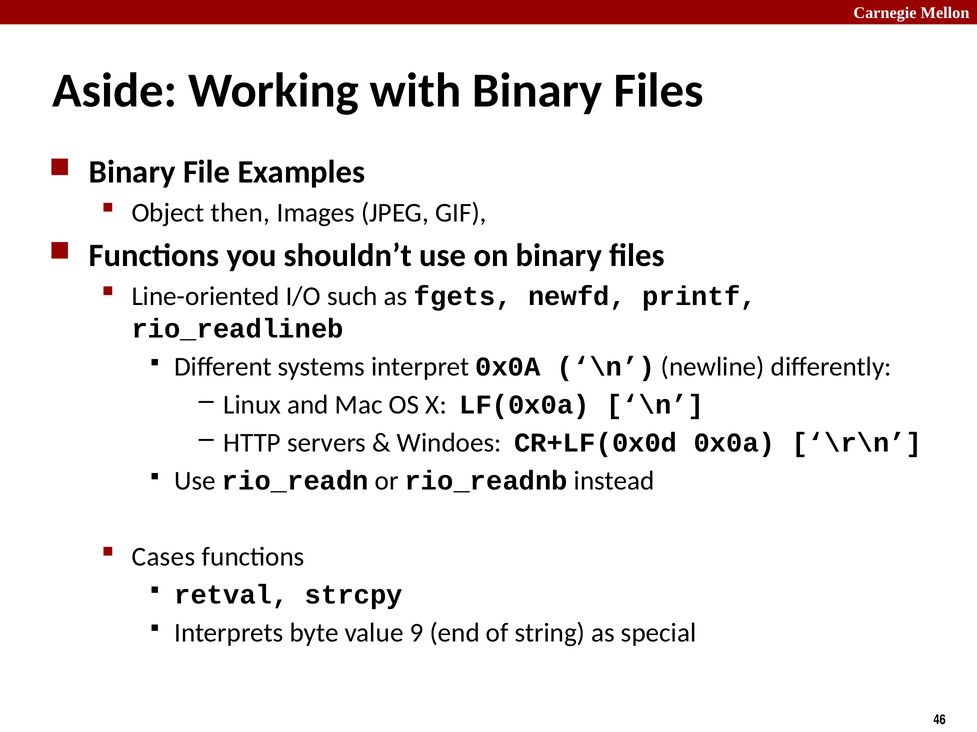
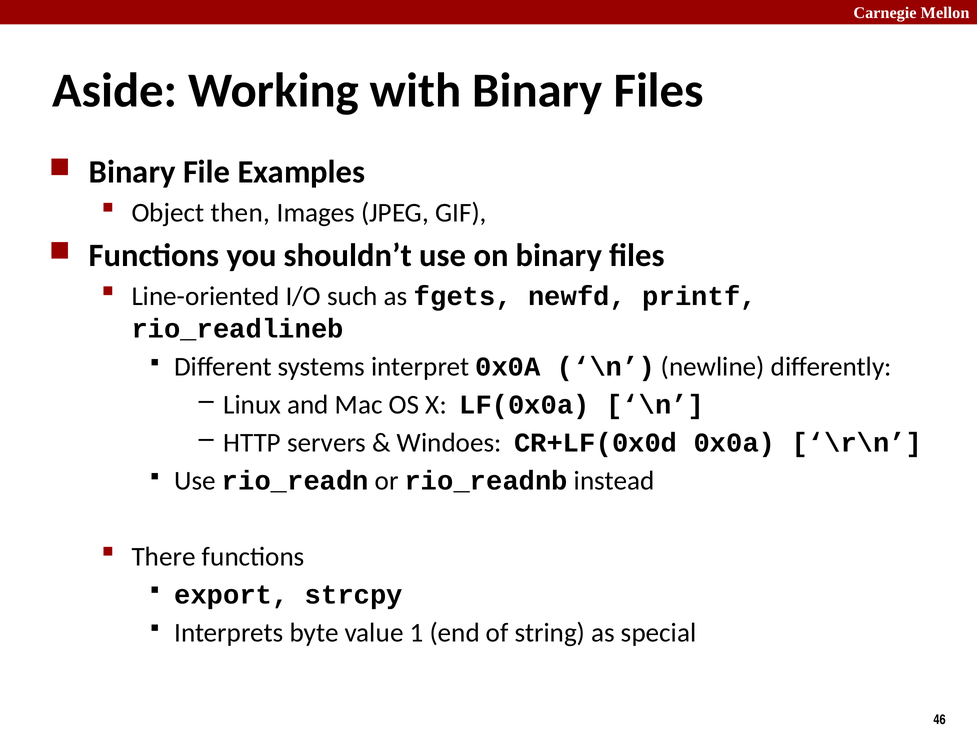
Cases: Cases -> There
retval: retval -> export
9: 9 -> 1
